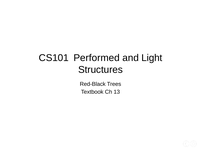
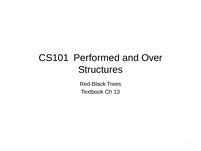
Light: Light -> Over
